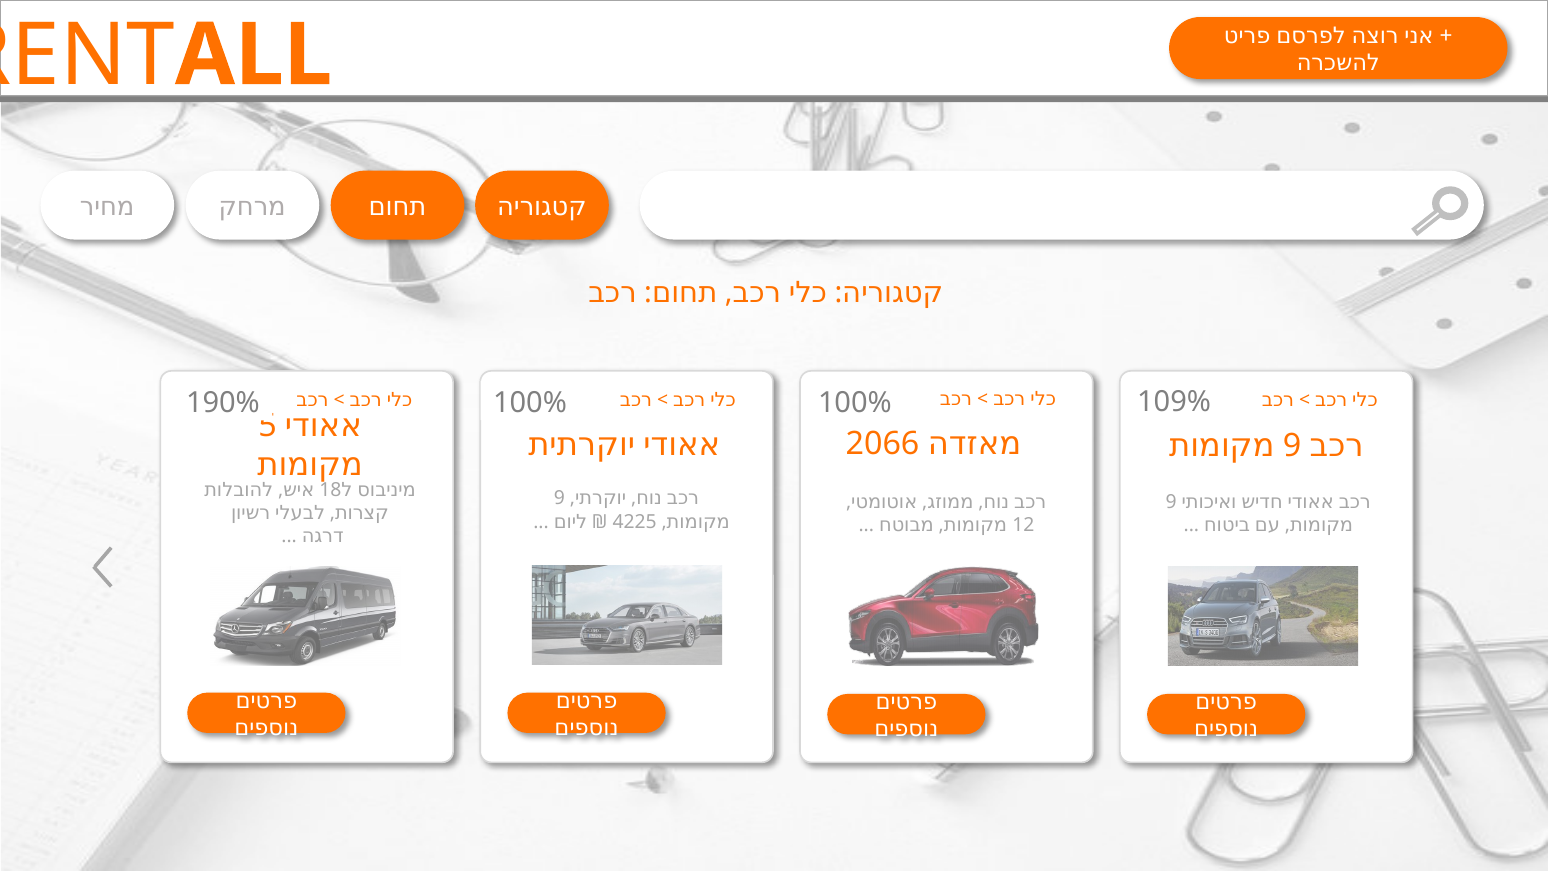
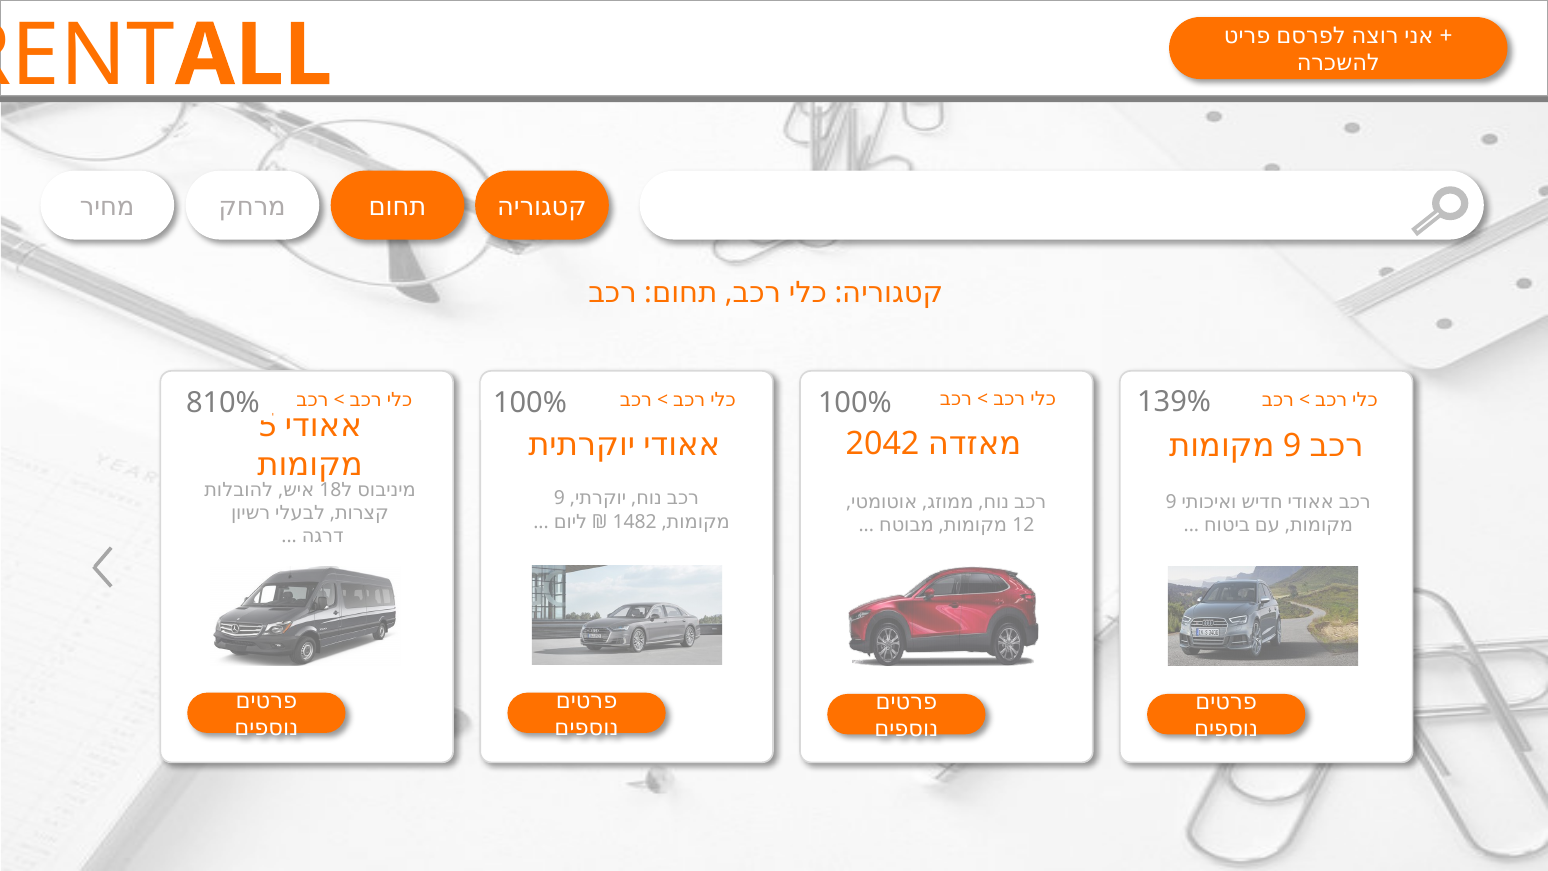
109%: 109% -> 139%
190%: 190% -> 810%
2066: 2066 -> 2042
4225: 4225 -> 1482
